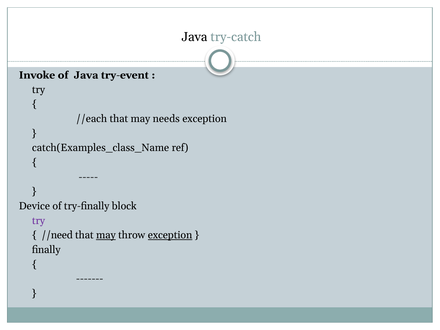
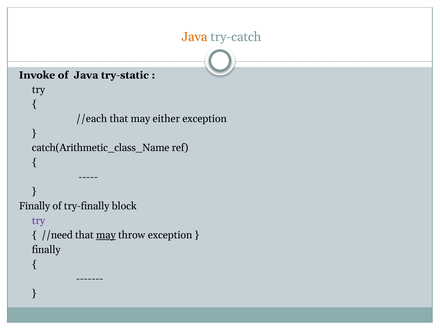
Java at (194, 37) colour: black -> orange
try-event: try-event -> try-static
needs: needs -> either
catch(Examples_class_Name: catch(Examples_class_Name -> catch(Arithmetic_class_Name
Device at (34, 206): Device -> Finally
exception at (170, 235) underline: present -> none
